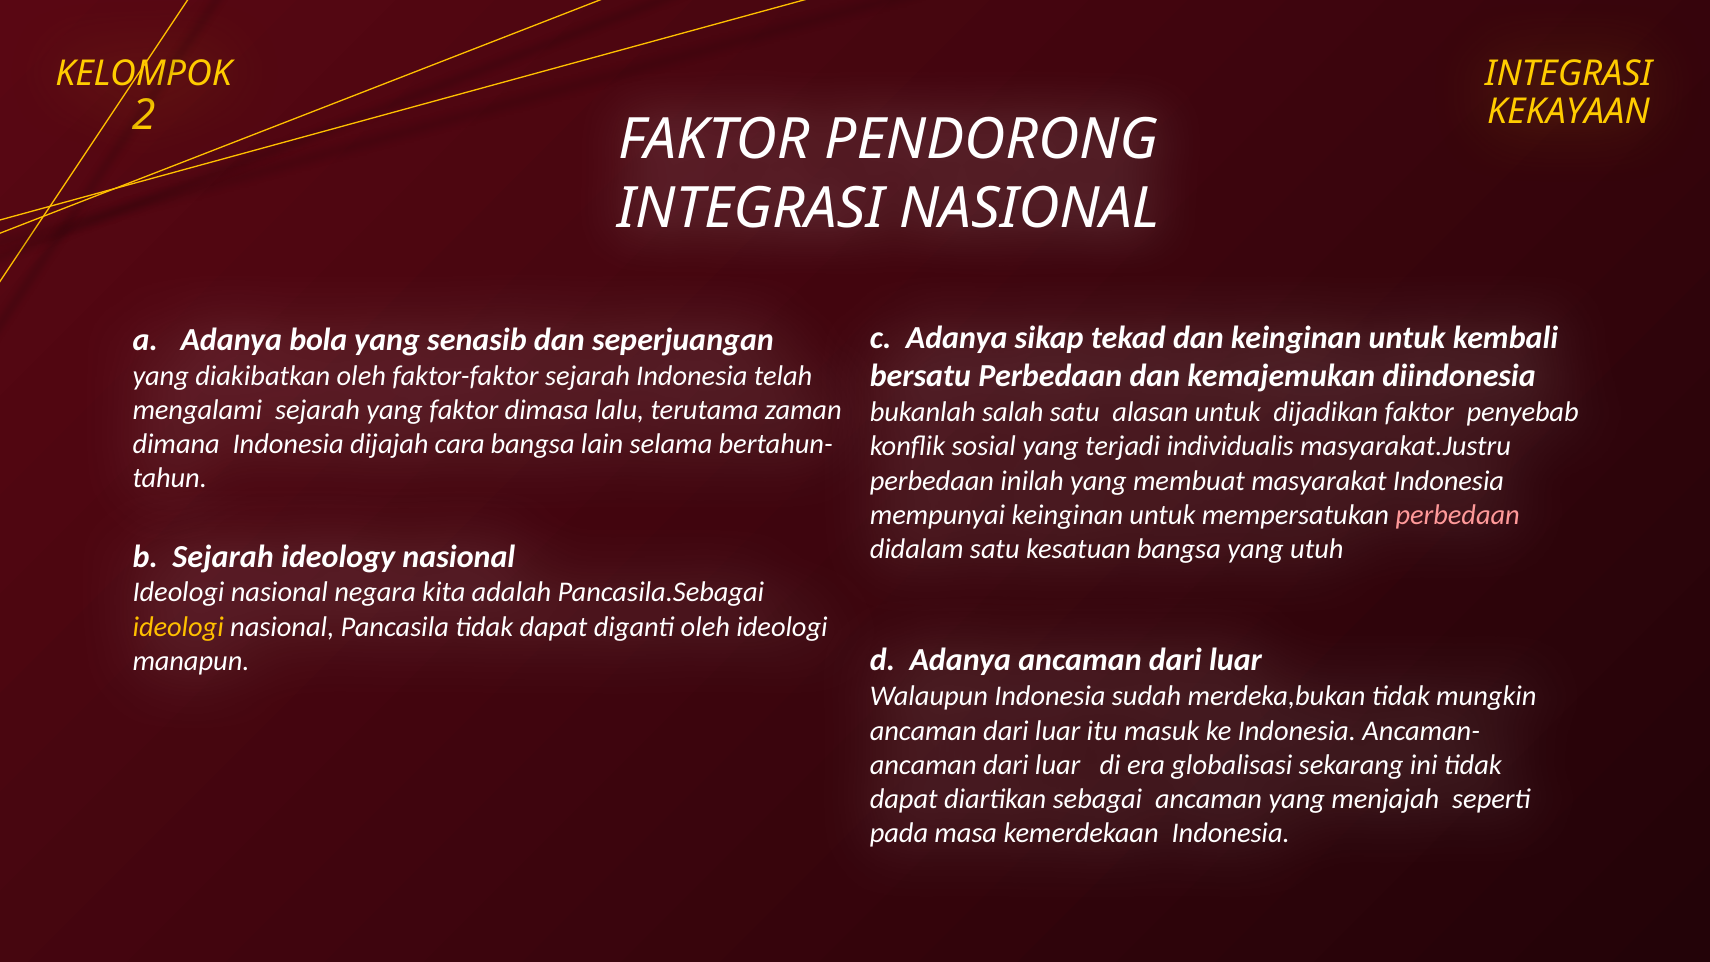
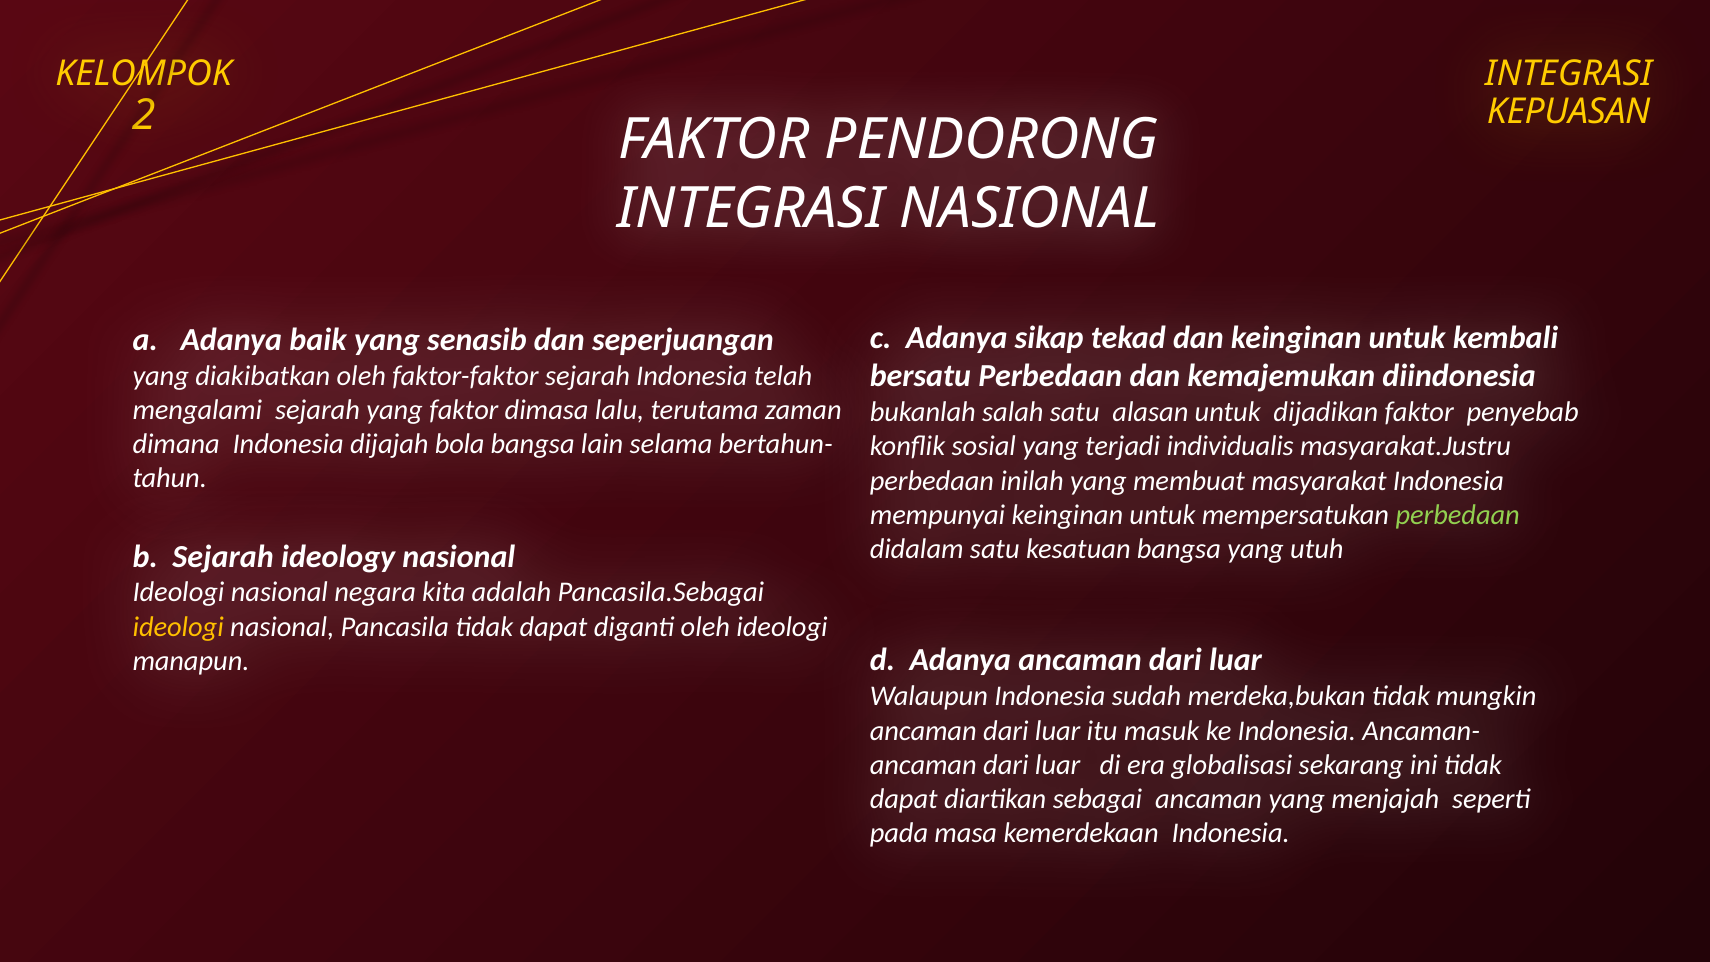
KEKAYAAN: KEKAYAAN -> KEPUASAN
bola: bola -> baik
cara: cara -> bola
perbedaan at (1458, 515) colour: pink -> light green
